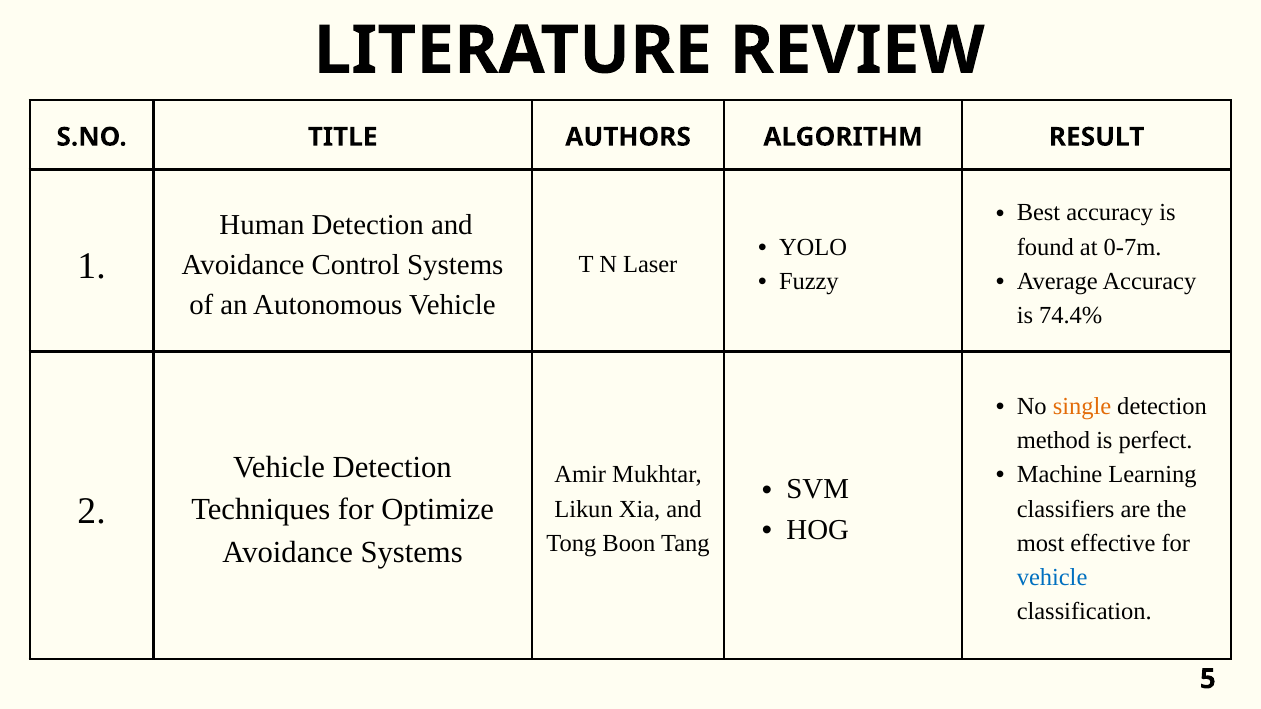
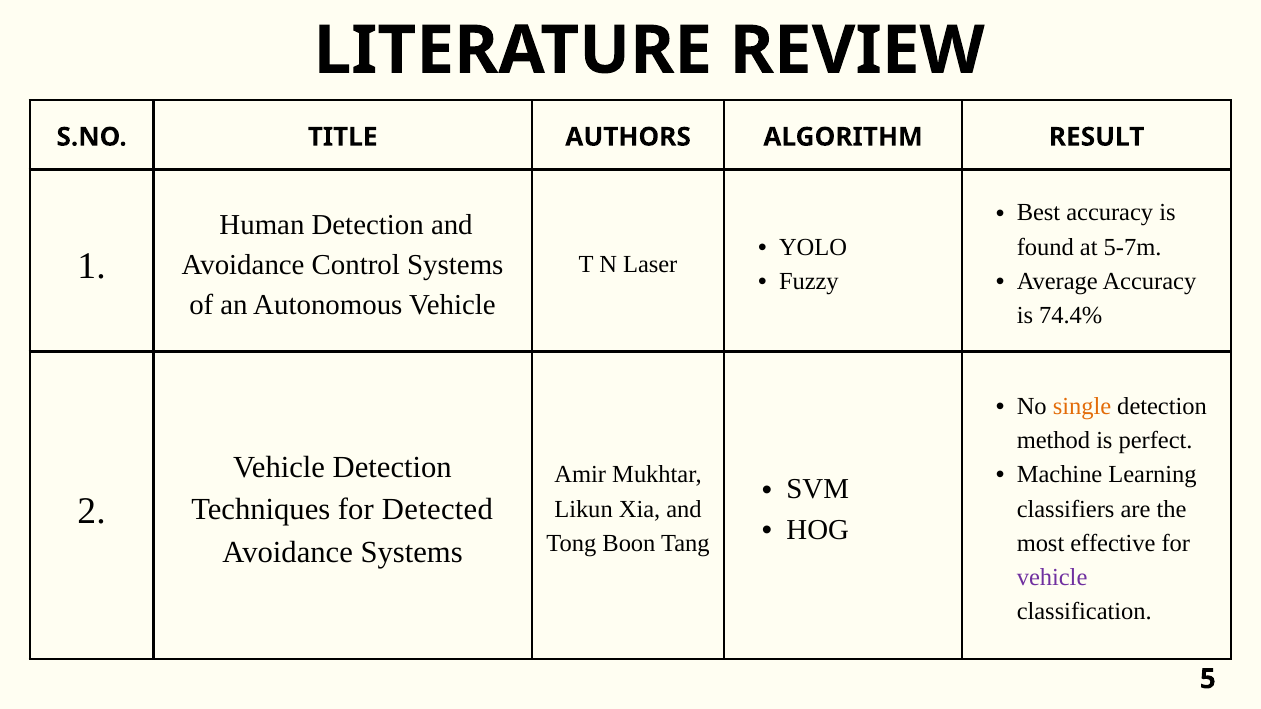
0-7m: 0-7m -> 5-7m
Optimize: Optimize -> Detected
vehicle at (1052, 578) colour: blue -> purple
